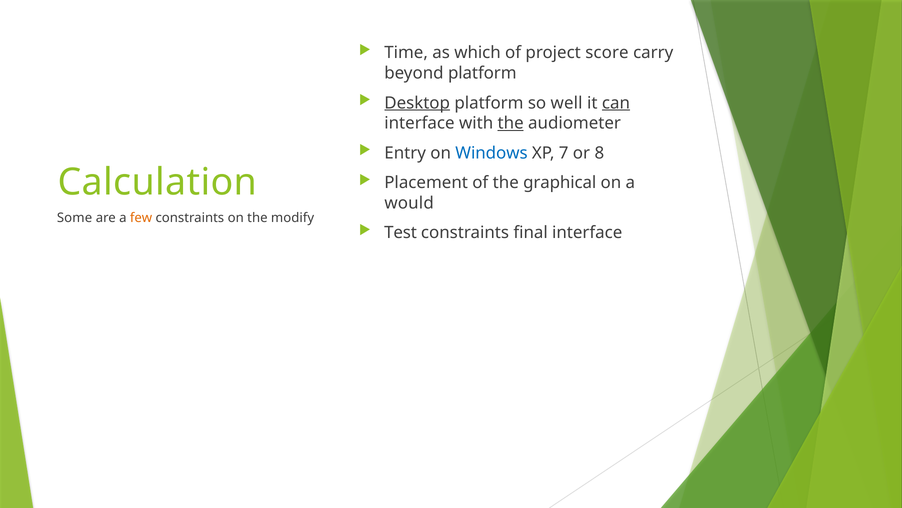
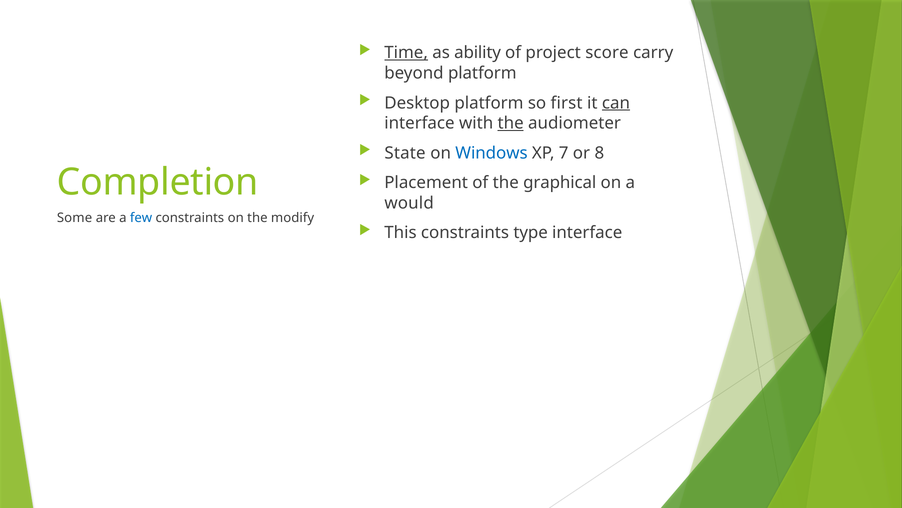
Time underline: none -> present
which: which -> ability
Desktop underline: present -> none
well: well -> first
Entry: Entry -> State
Calculation: Calculation -> Completion
few colour: orange -> blue
Test: Test -> This
final: final -> type
